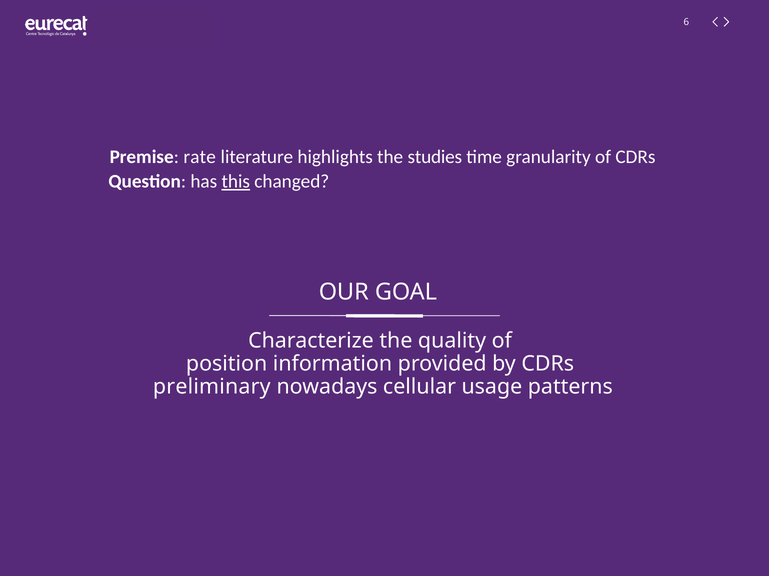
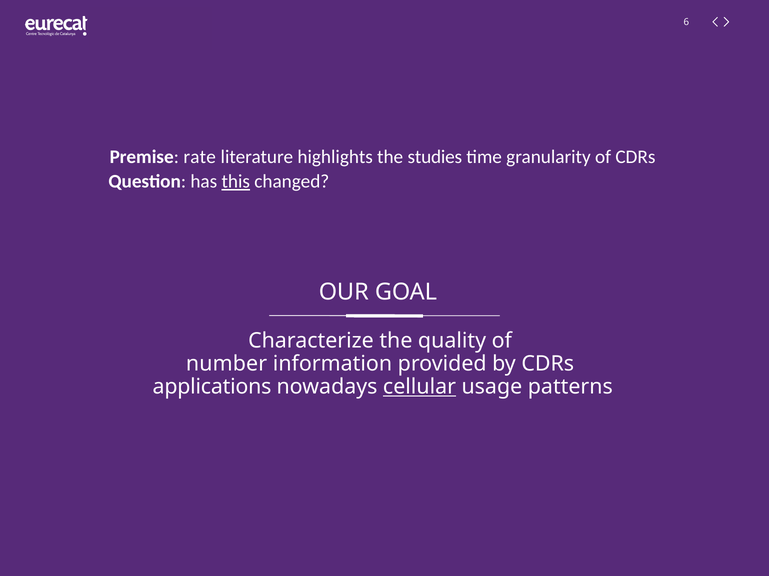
position: position -> number
preliminary: preliminary -> applications
cellular underline: none -> present
